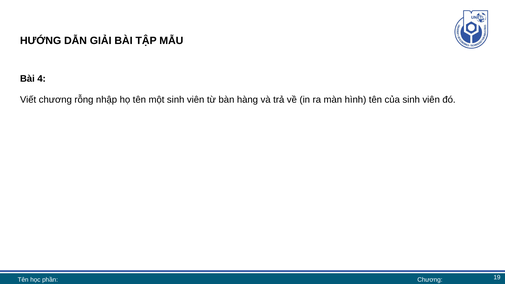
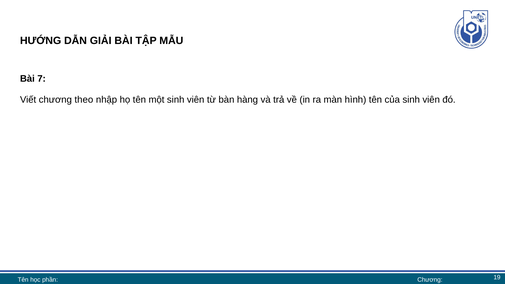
4: 4 -> 7
rỗng: rỗng -> theo
